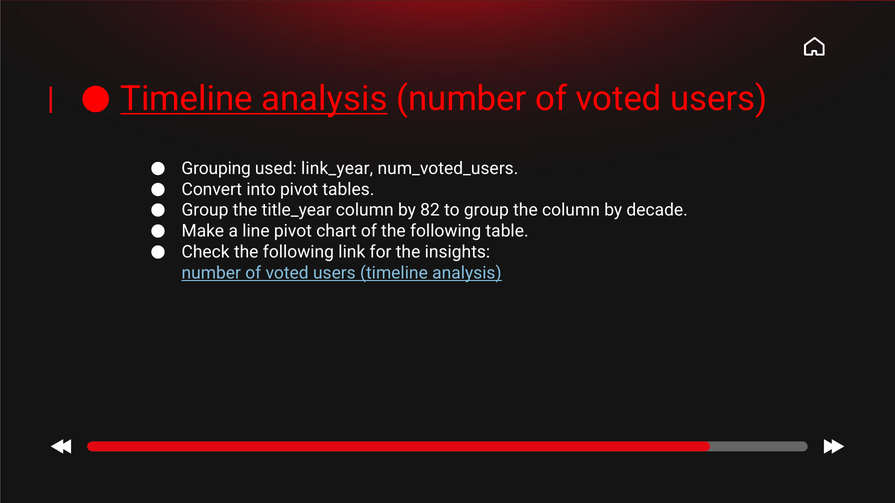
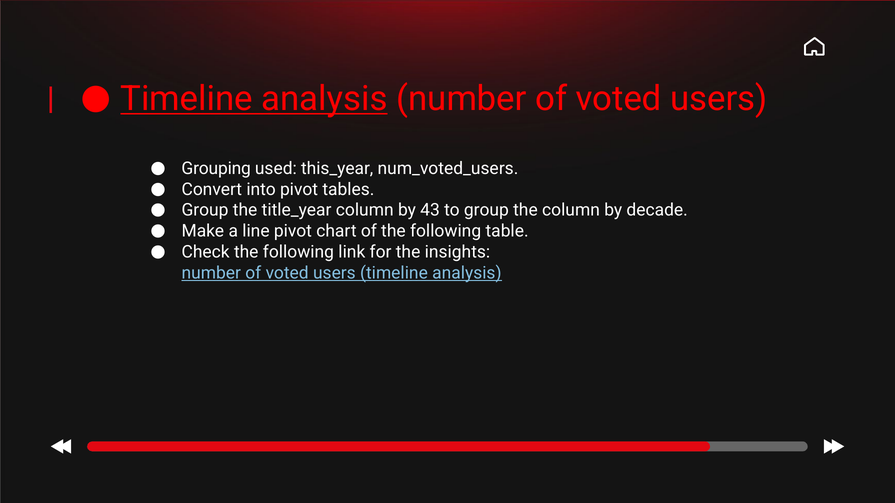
link_year: link_year -> this_year
82: 82 -> 43
